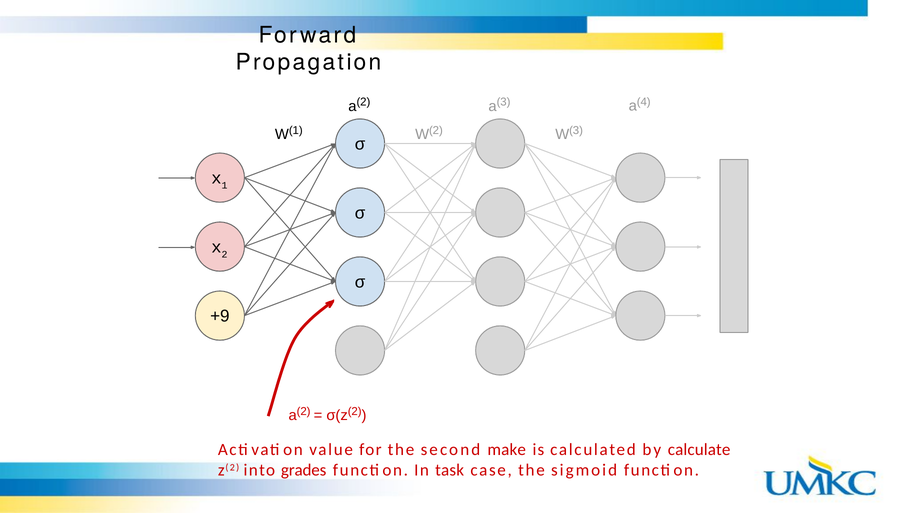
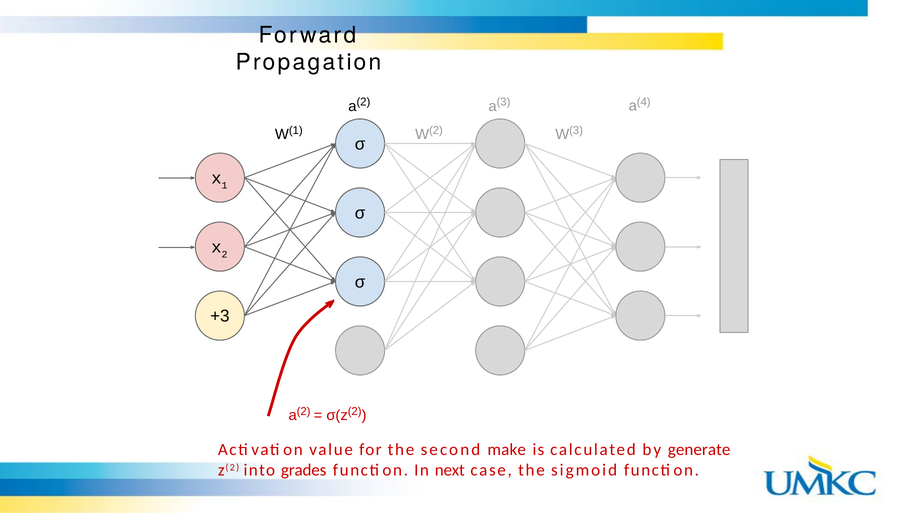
+9: +9 -> +3
calculate: calculate -> generate
task: task -> next
